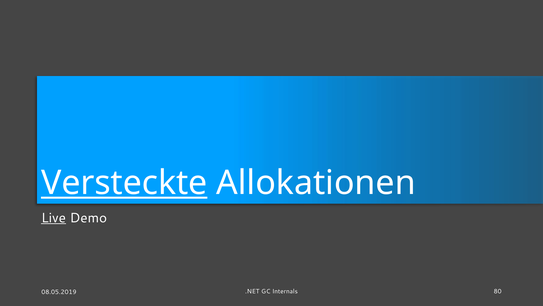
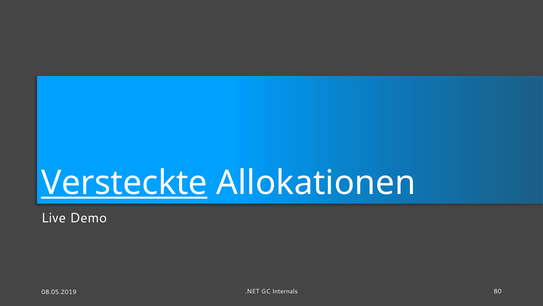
Live underline: present -> none
